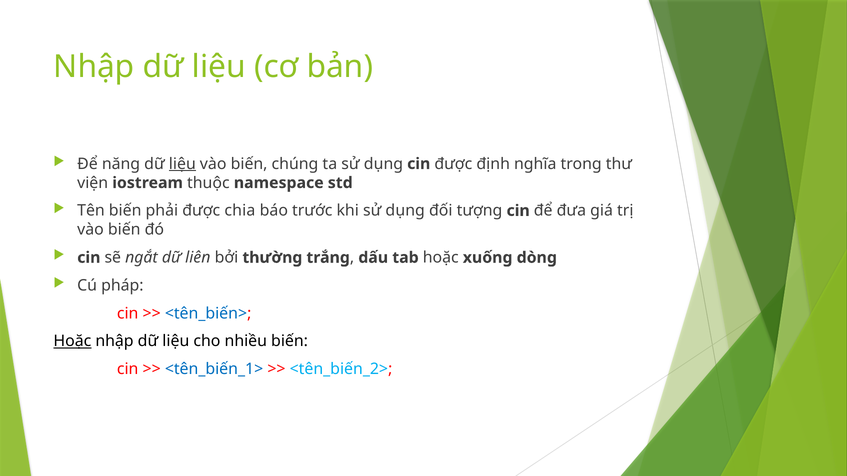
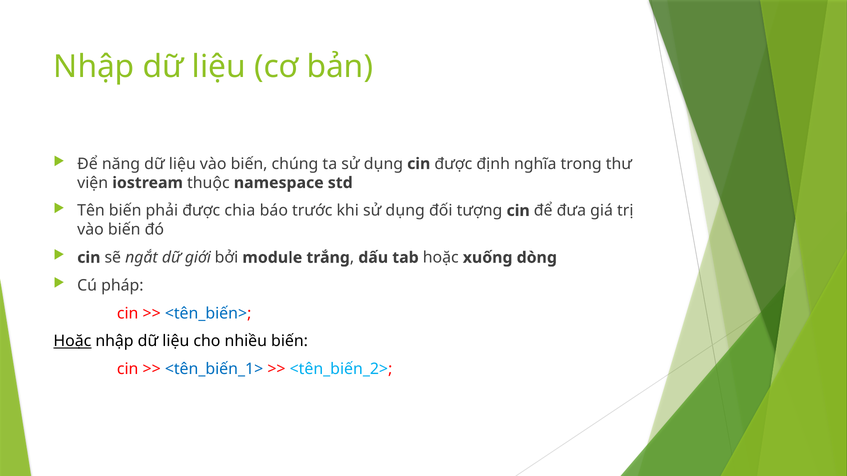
liệu at (182, 164) underline: present -> none
liên: liên -> giới
thường: thường -> module
